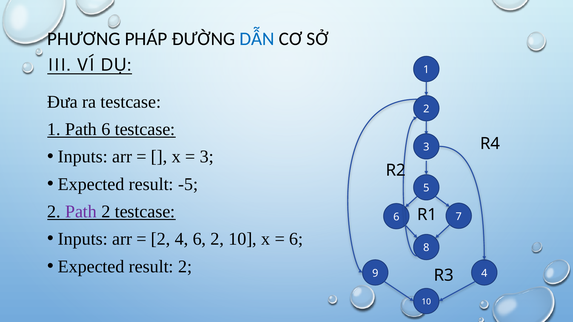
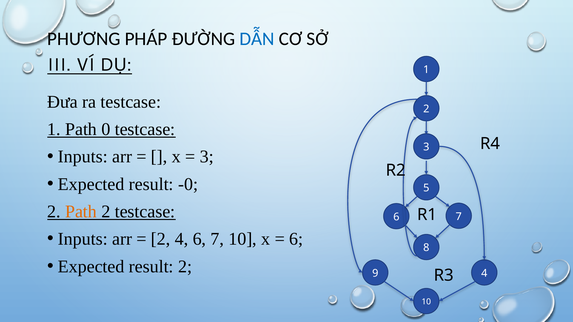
Path 6: 6 -> 0
-5: -5 -> -0
Path at (81, 212) colour: purple -> orange
6 2: 2 -> 7
